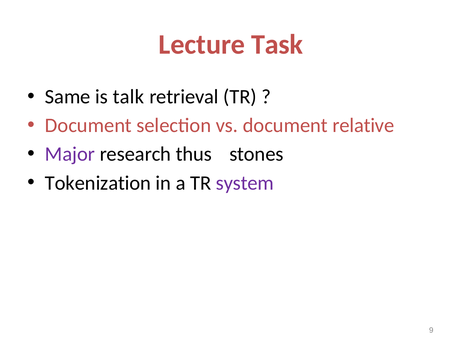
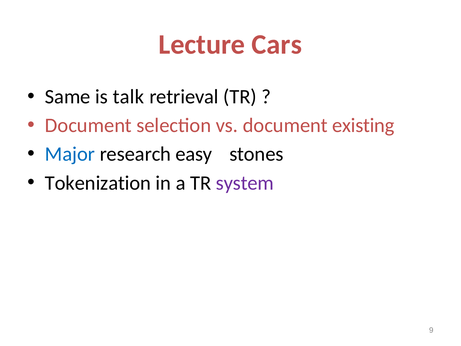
Task: Task -> Cars
relative: relative -> existing
Major colour: purple -> blue
thus: thus -> easy
